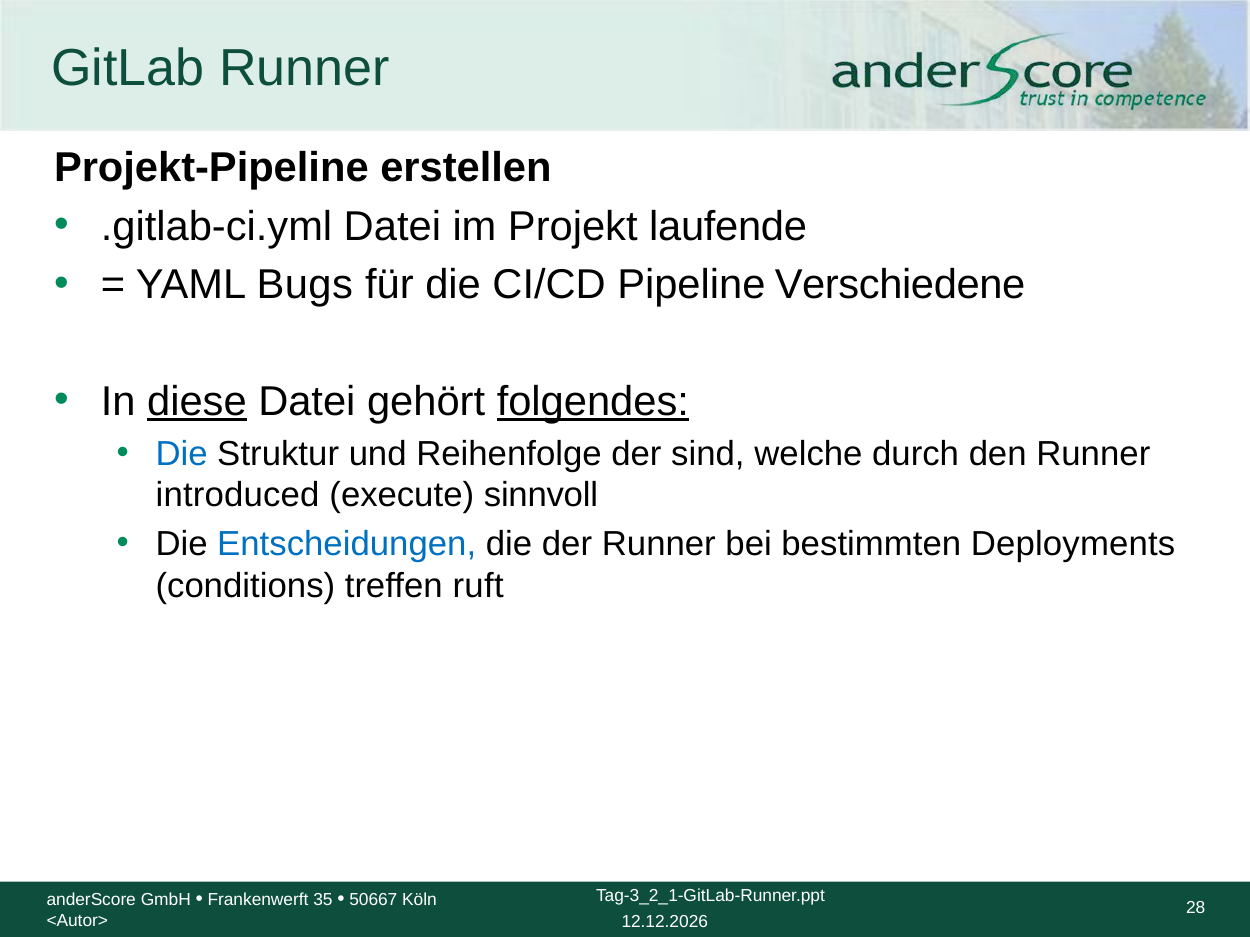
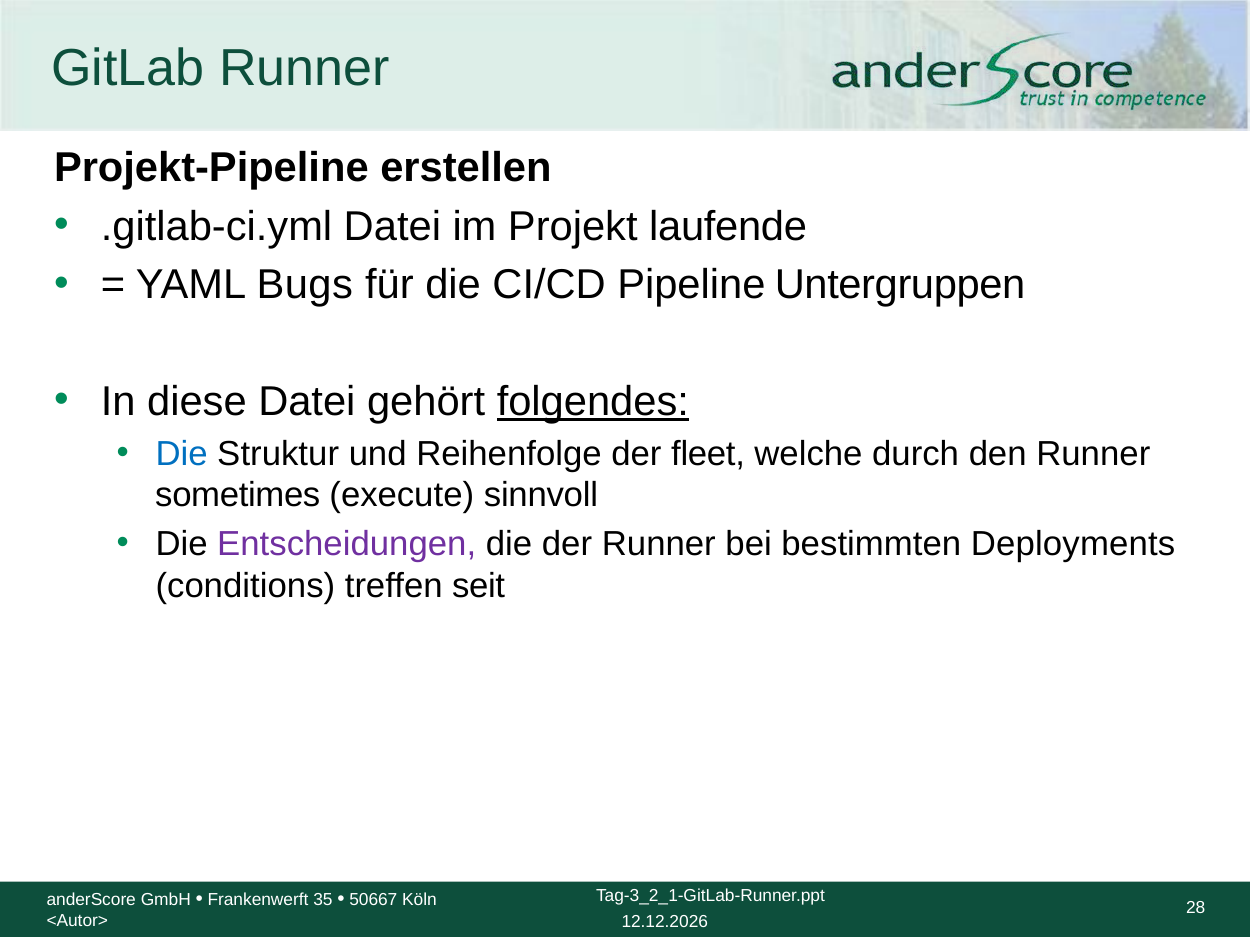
Verschiedene: Verschiedene -> Untergruppen
diese underline: present -> none
sind: sind -> fleet
introduced: introduced -> sometimes
Entscheidungen colour: blue -> purple
ruft: ruft -> seit
